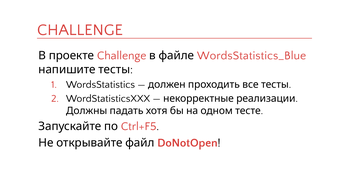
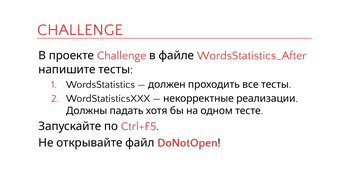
WordsStatistics_Blue: WordsStatistics_Blue -> WordsStatistics_After
